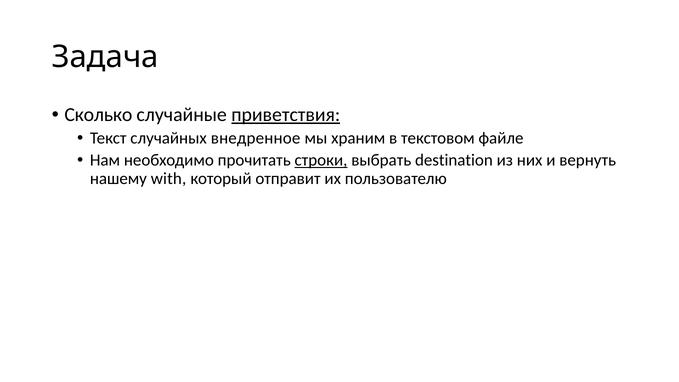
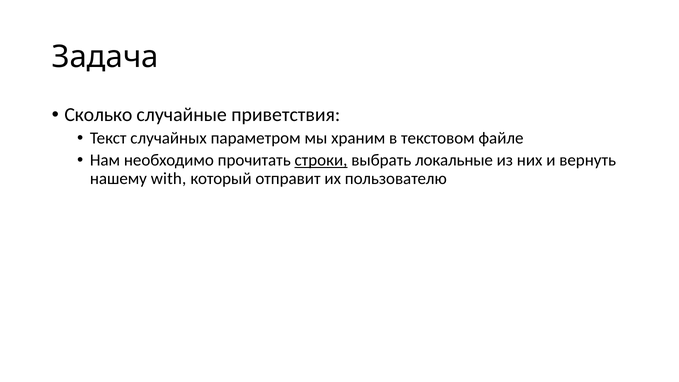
приветствия underline: present -> none
внедренное: внедренное -> параметром
destination: destination -> локальные
